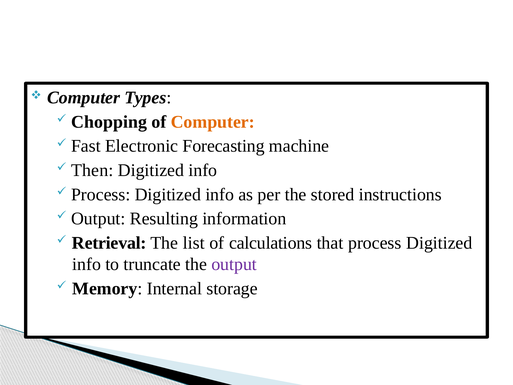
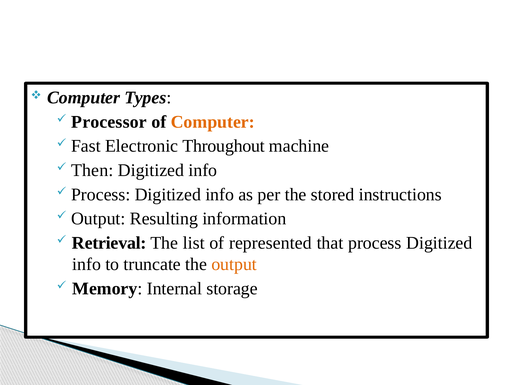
Chopping: Chopping -> Processor
Forecasting: Forecasting -> Throughout
calculations: calculations -> represented
output at (234, 264) colour: purple -> orange
